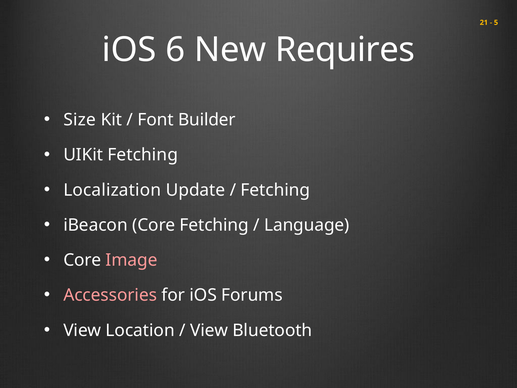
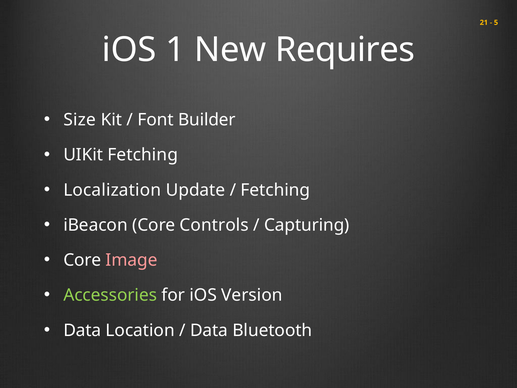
6: 6 -> 1
Core Fetching: Fetching -> Controls
Language: Language -> Capturing
Accessories colour: pink -> light green
Forums: Forums -> Version
View at (82, 330): View -> Data
View at (209, 330): View -> Data
